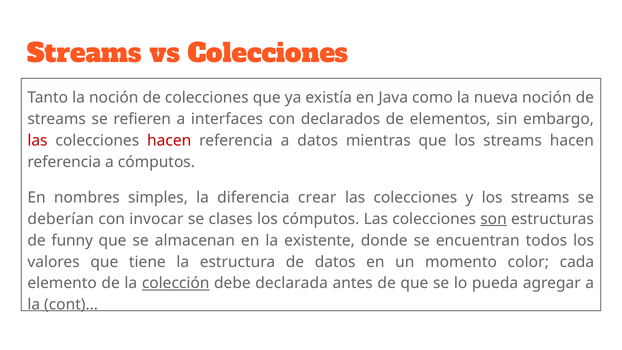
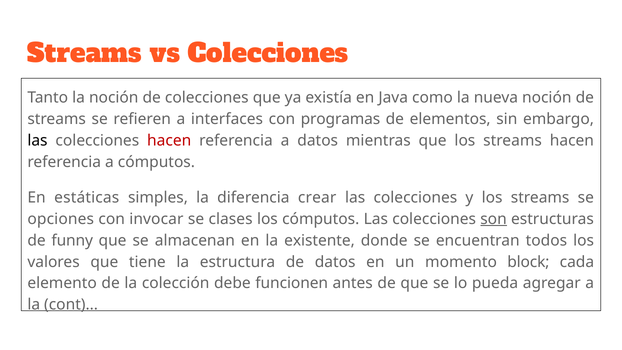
declarados: declarados -> programas
las at (37, 141) colour: red -> black
nombres: nombres -> estáticas
deberían: deberían -> opciones
color: color -> block
colección underline: present -> none
declarada: declarada -> funcionen
